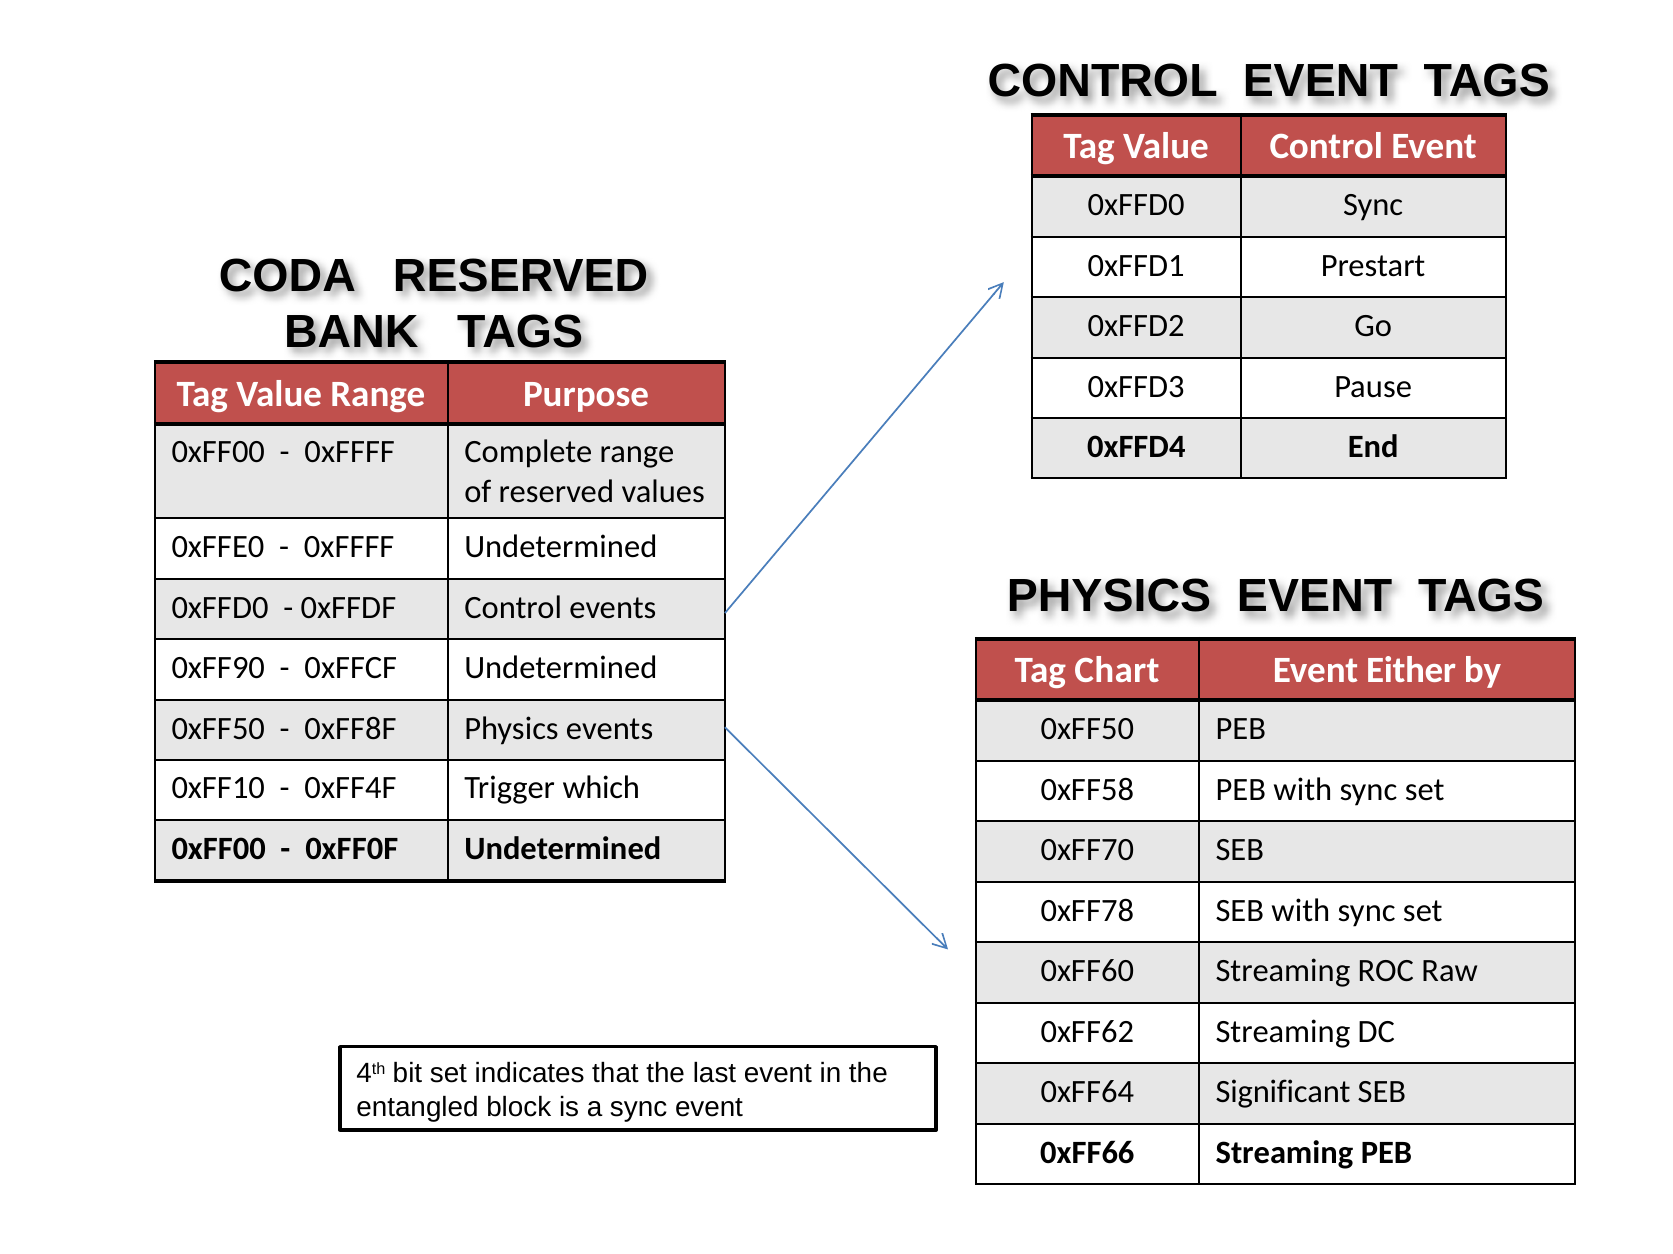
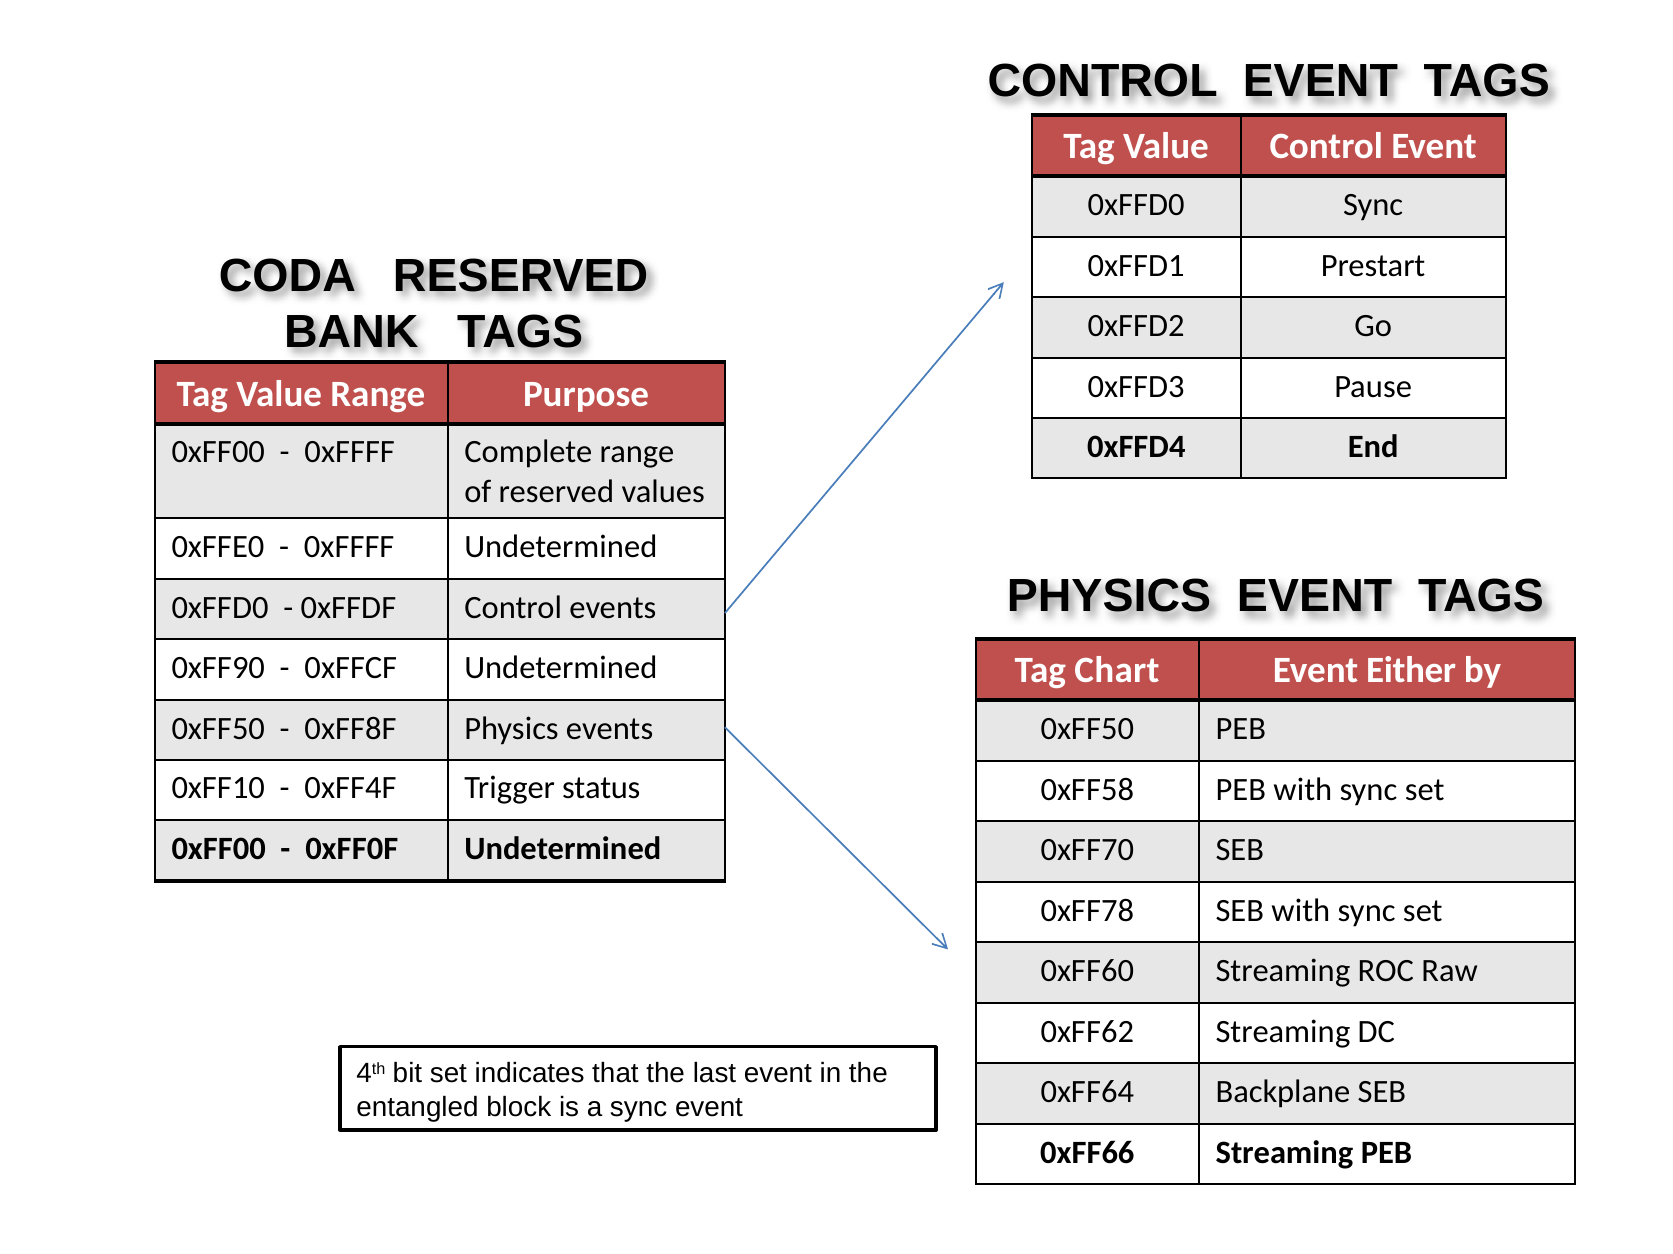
which: which -> status
Significant: Significant -> Backplane
